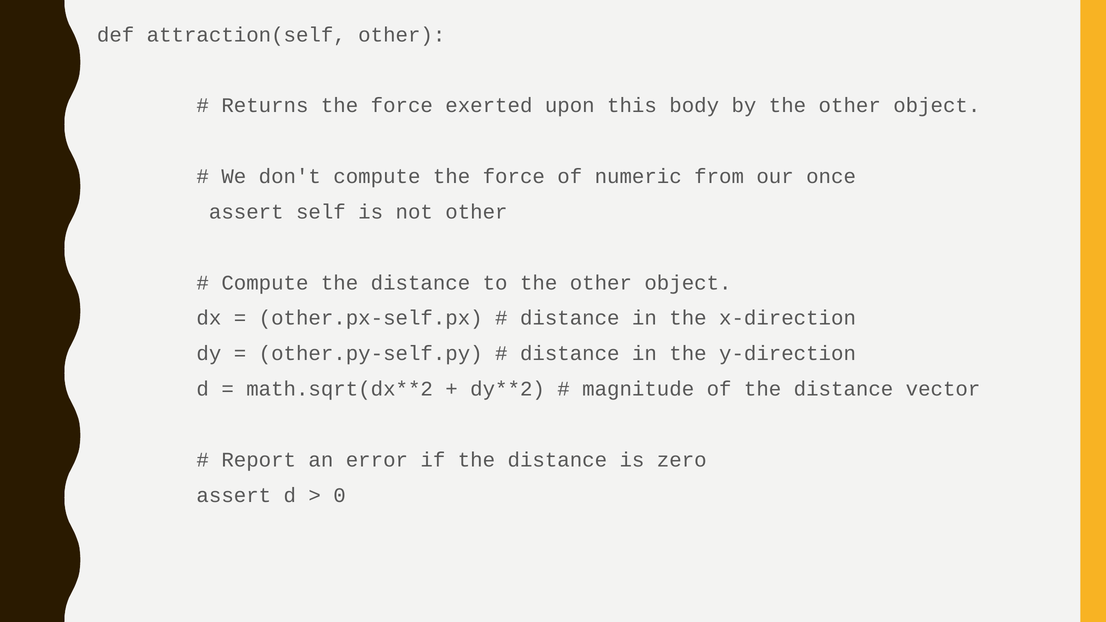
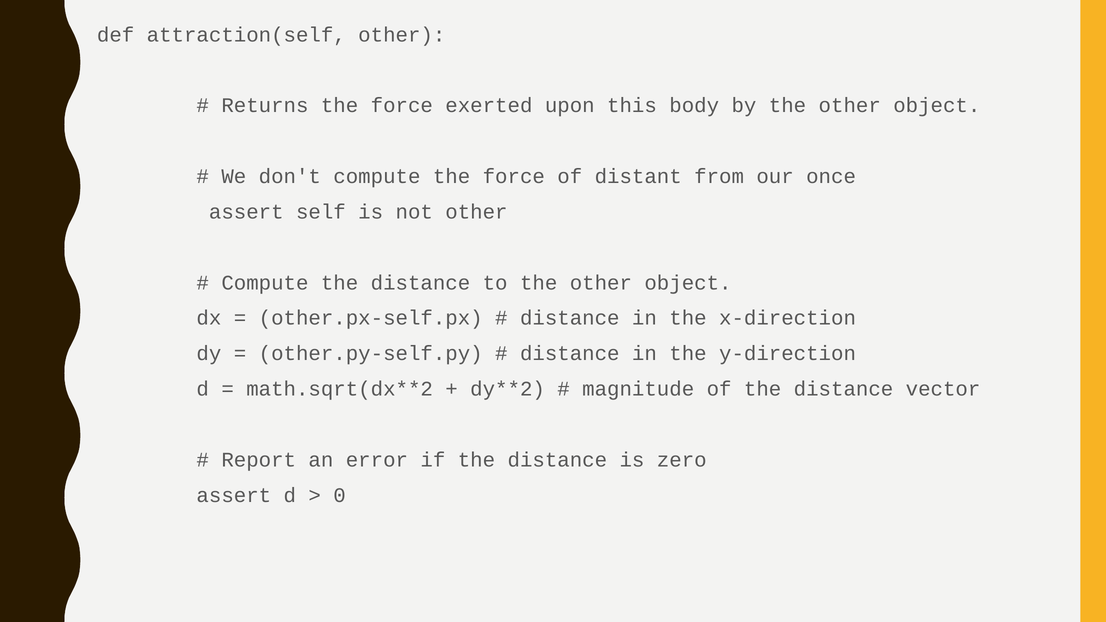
numeric: numeric -> distant
